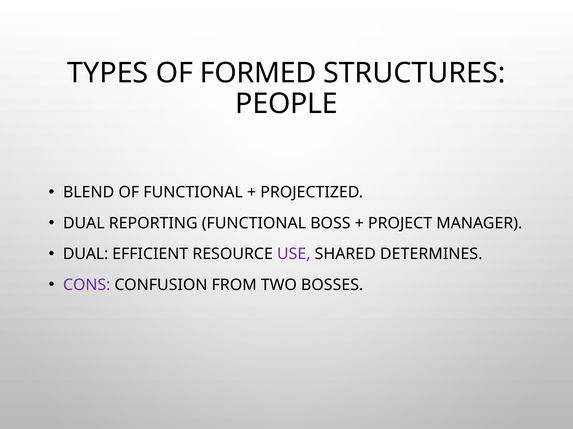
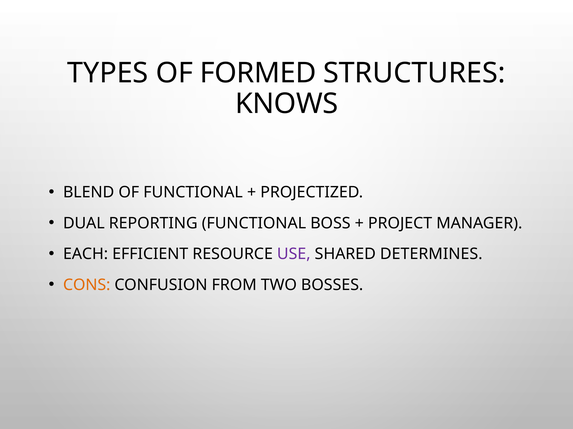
PEOPLE: PEOPLE -> KNOWS
DUAL at (86, 255): DUAL -> EACH
CONS colour: purple -> orange
